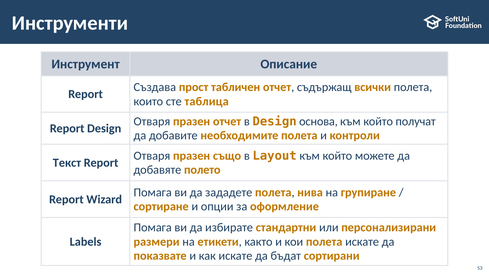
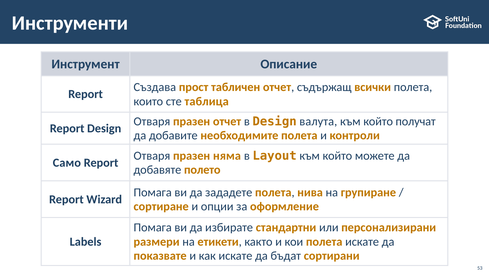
основа: основа -> валута
също: също -> няма
Текст: Текст -> Само
